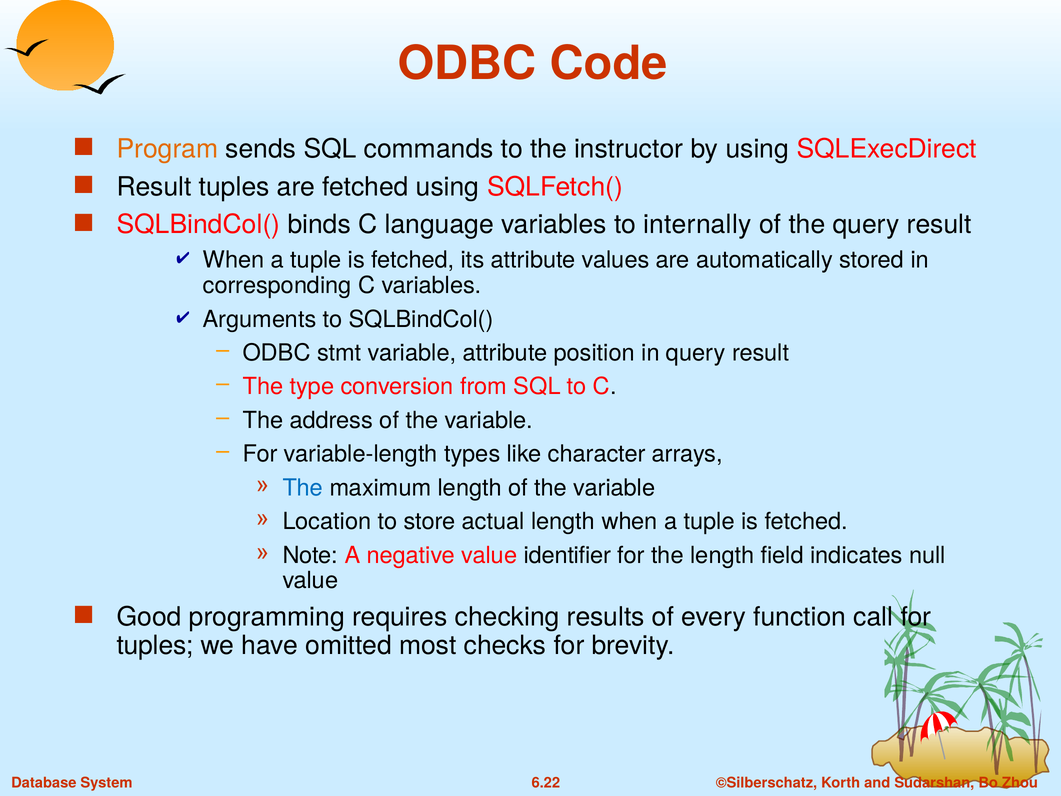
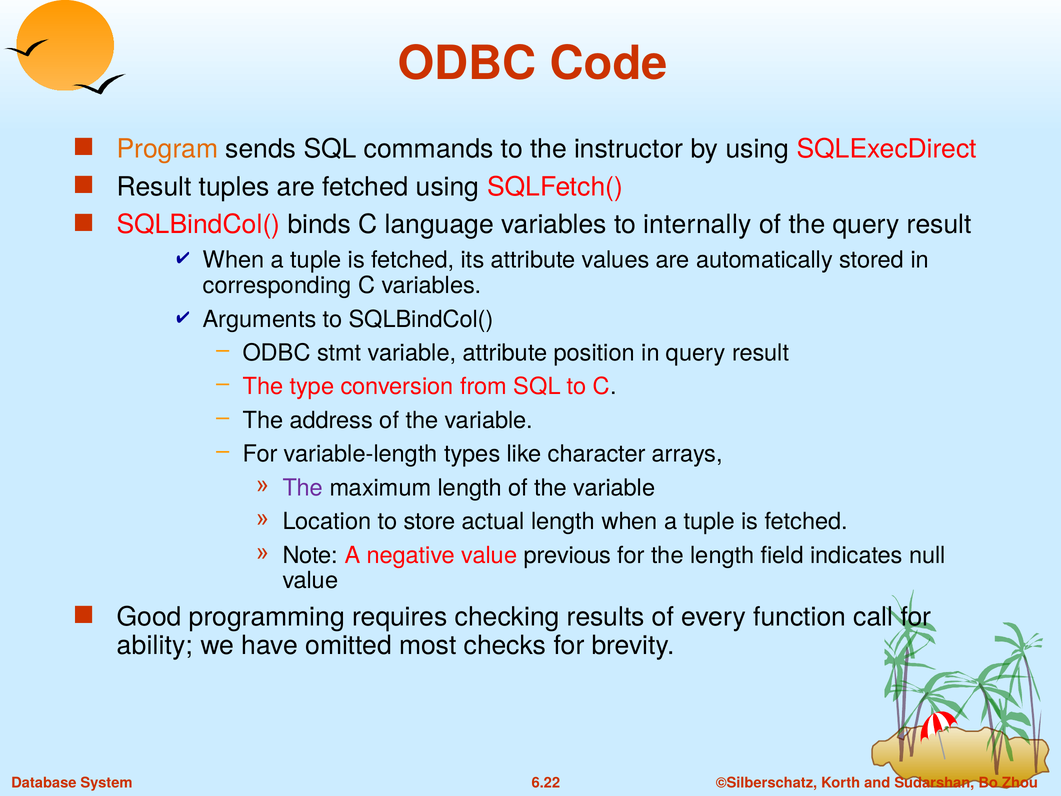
The at (303, 488) colour: blue -> purple
identifier: identifier -> previous
tuples at (155, 646): tuples -> ability
